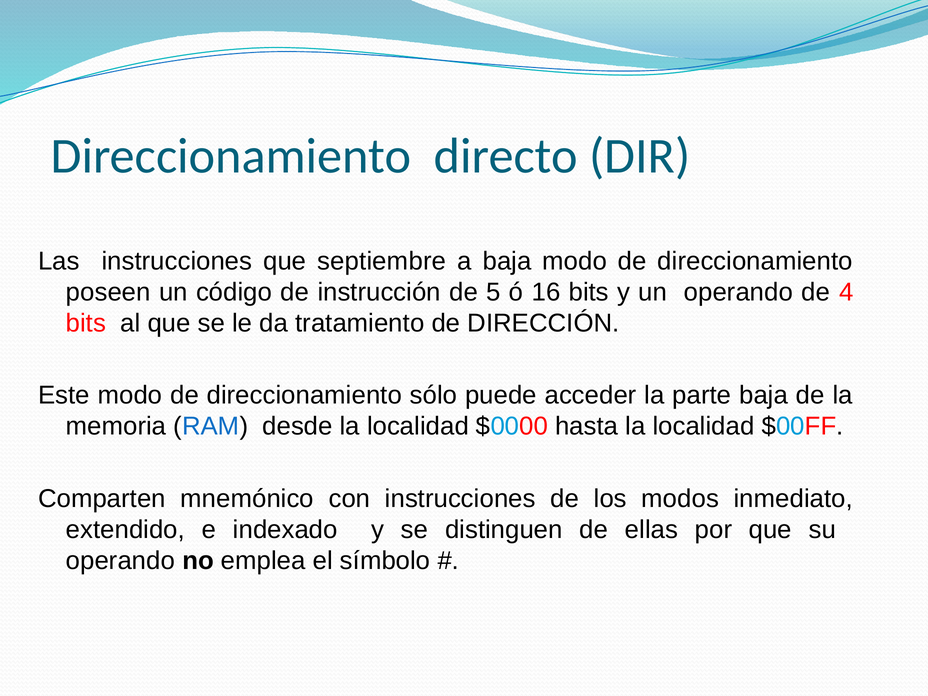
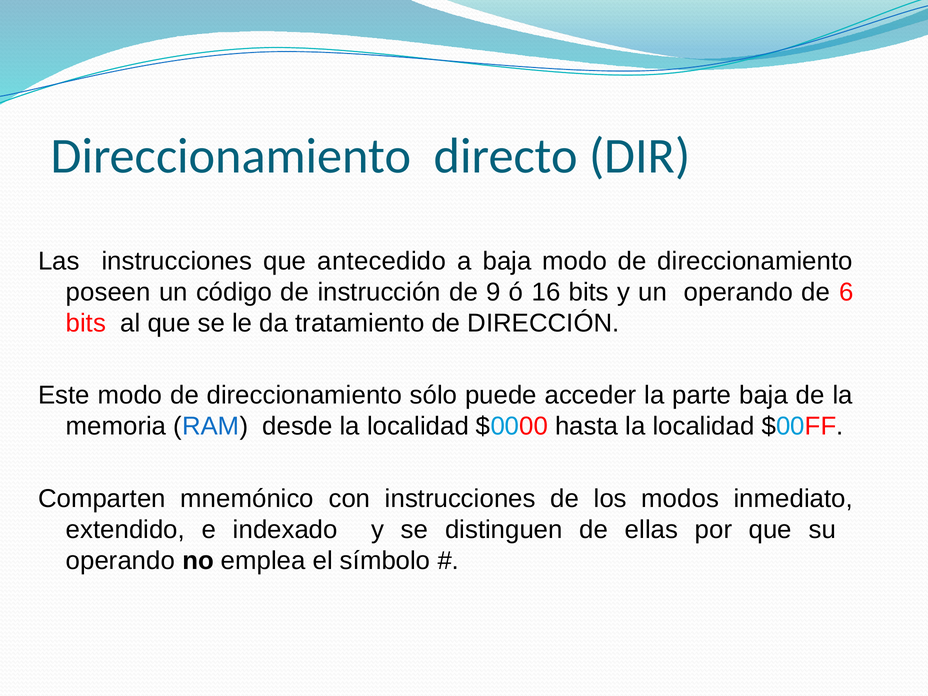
septiembre: septiembre -> antecedido
5: 5 -> 9
4: 4 -> 6
